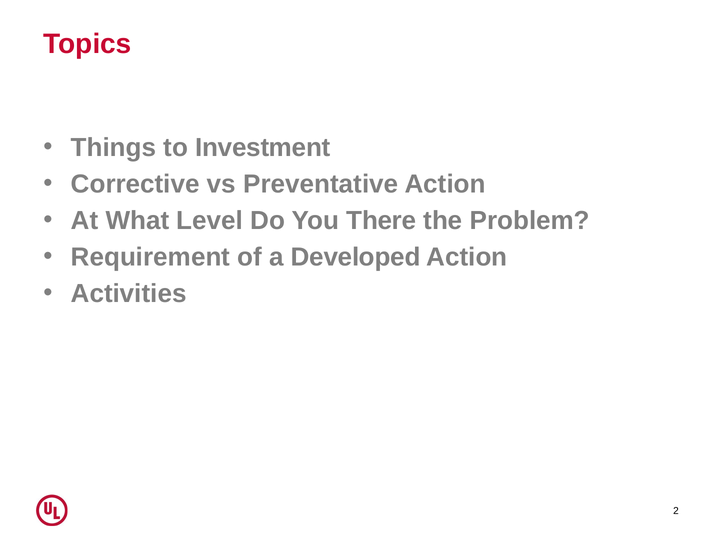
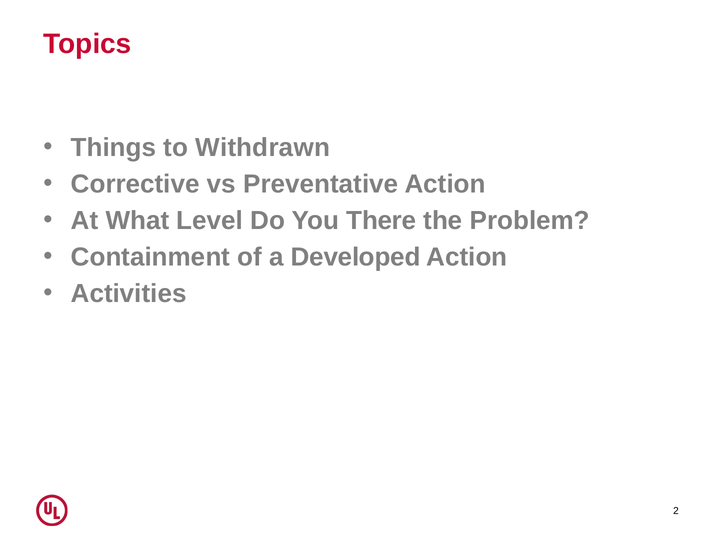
Investment: Investment -> Withdrawn
Requirement: Requirement -> Containment
